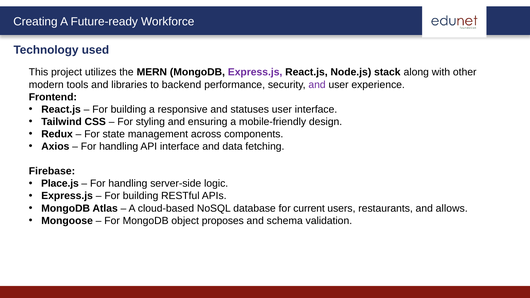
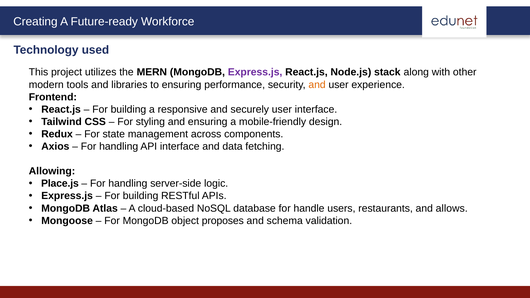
to backend: backend -> ensuring
and at (317, 85) colour: purple -> orange
statuses: statuses -> securely
Firebase: Firebase -> Allowing
current: current -> handle
